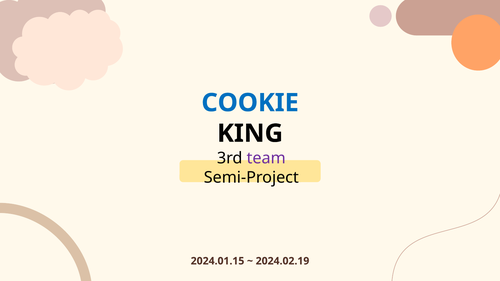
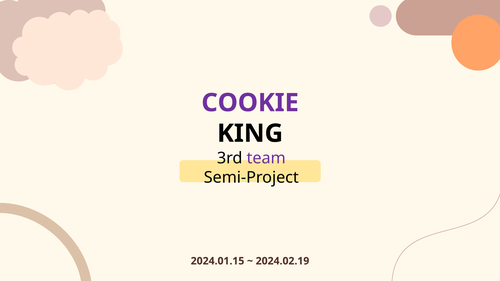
COOKIE colour: blue -> purple
